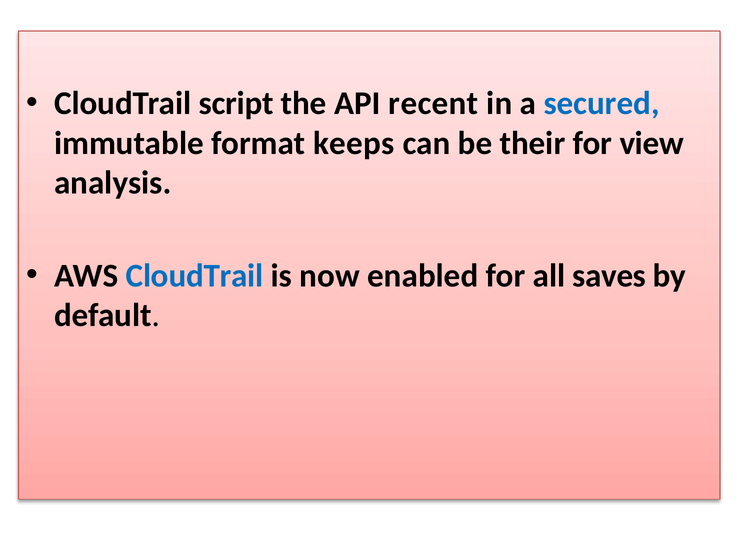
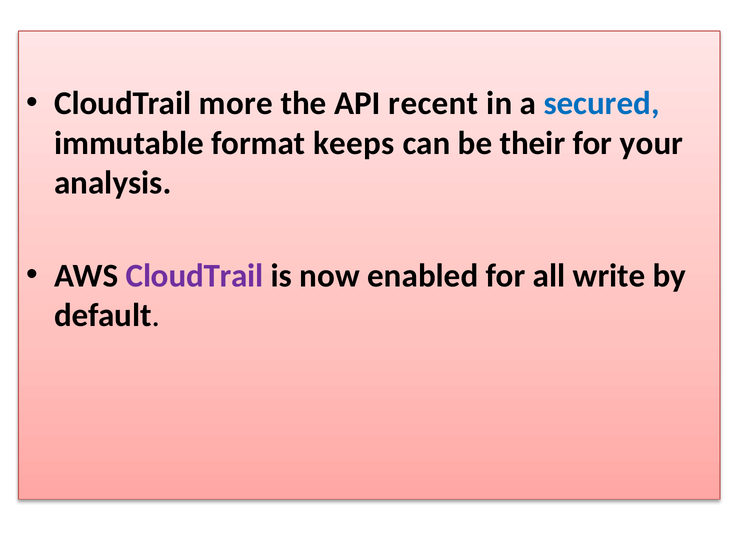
script: script -> more
view: view -> your
CloudTrail at (195, 276) colour: blue -> purple
saves: saves -> write
